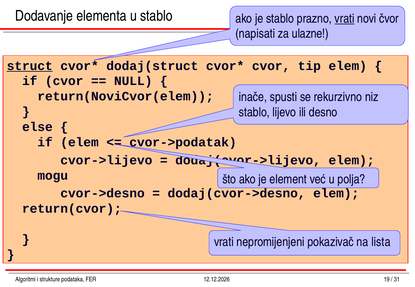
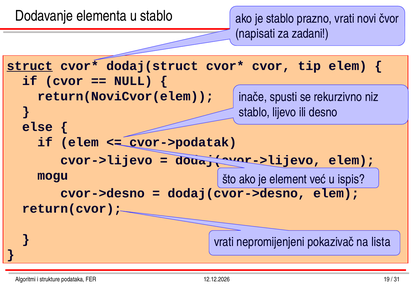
vrati at (345, 18) underline: present -> none
ulazne: ulazne -> zadani
polja: polja -> ispis
